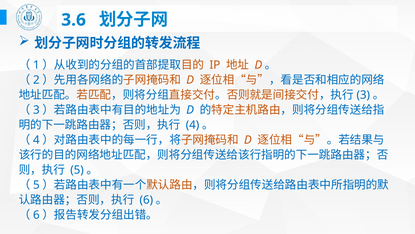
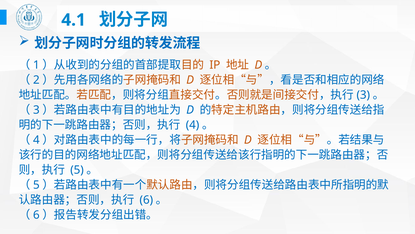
3.6: 3.6 -> 4.1
